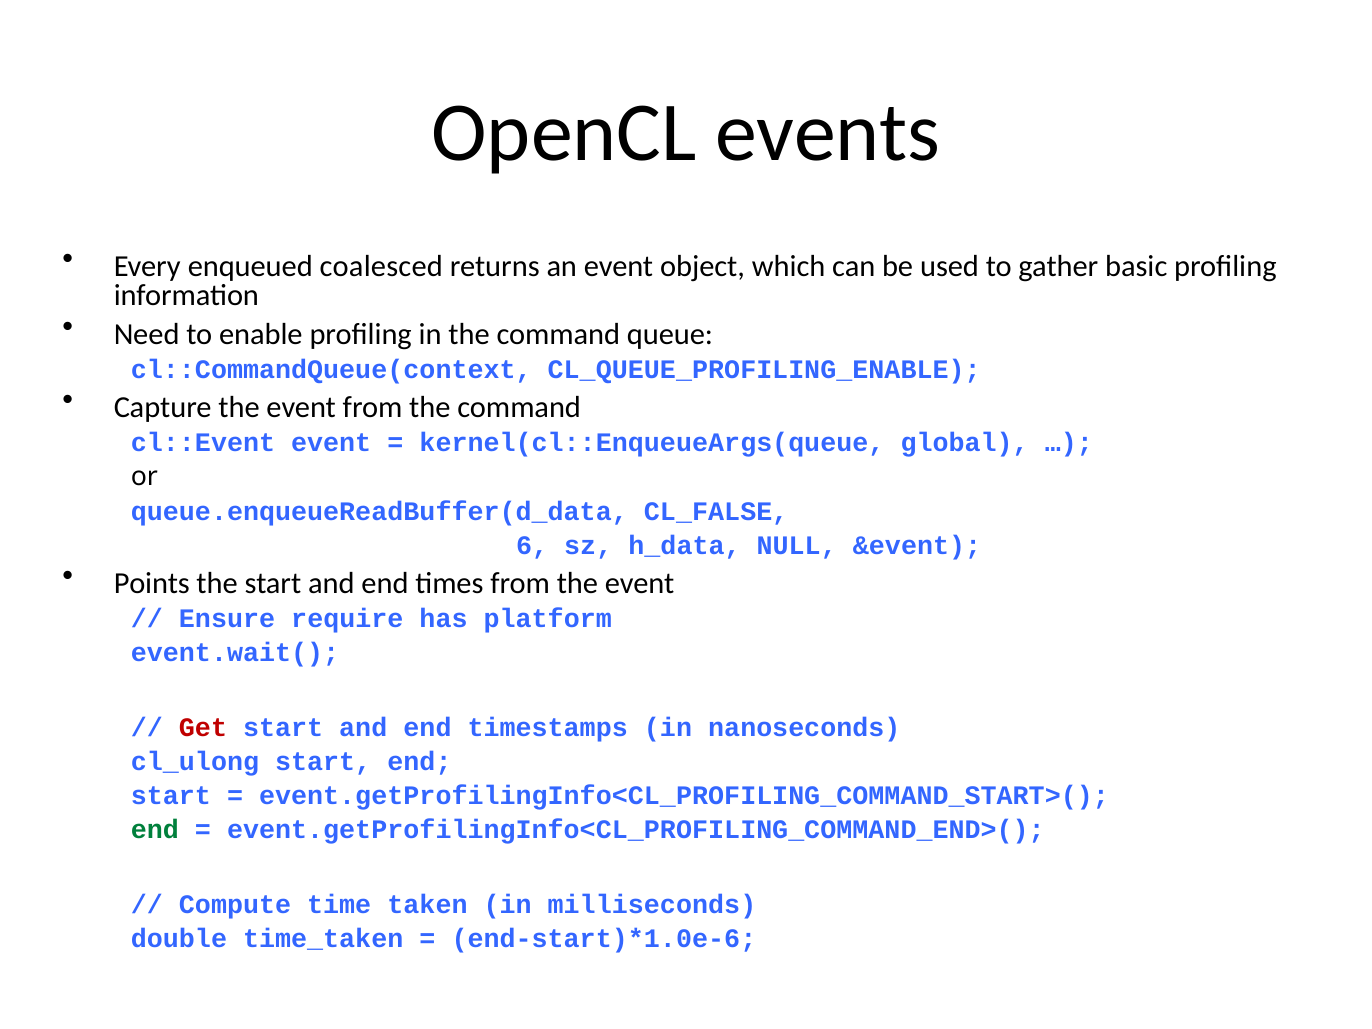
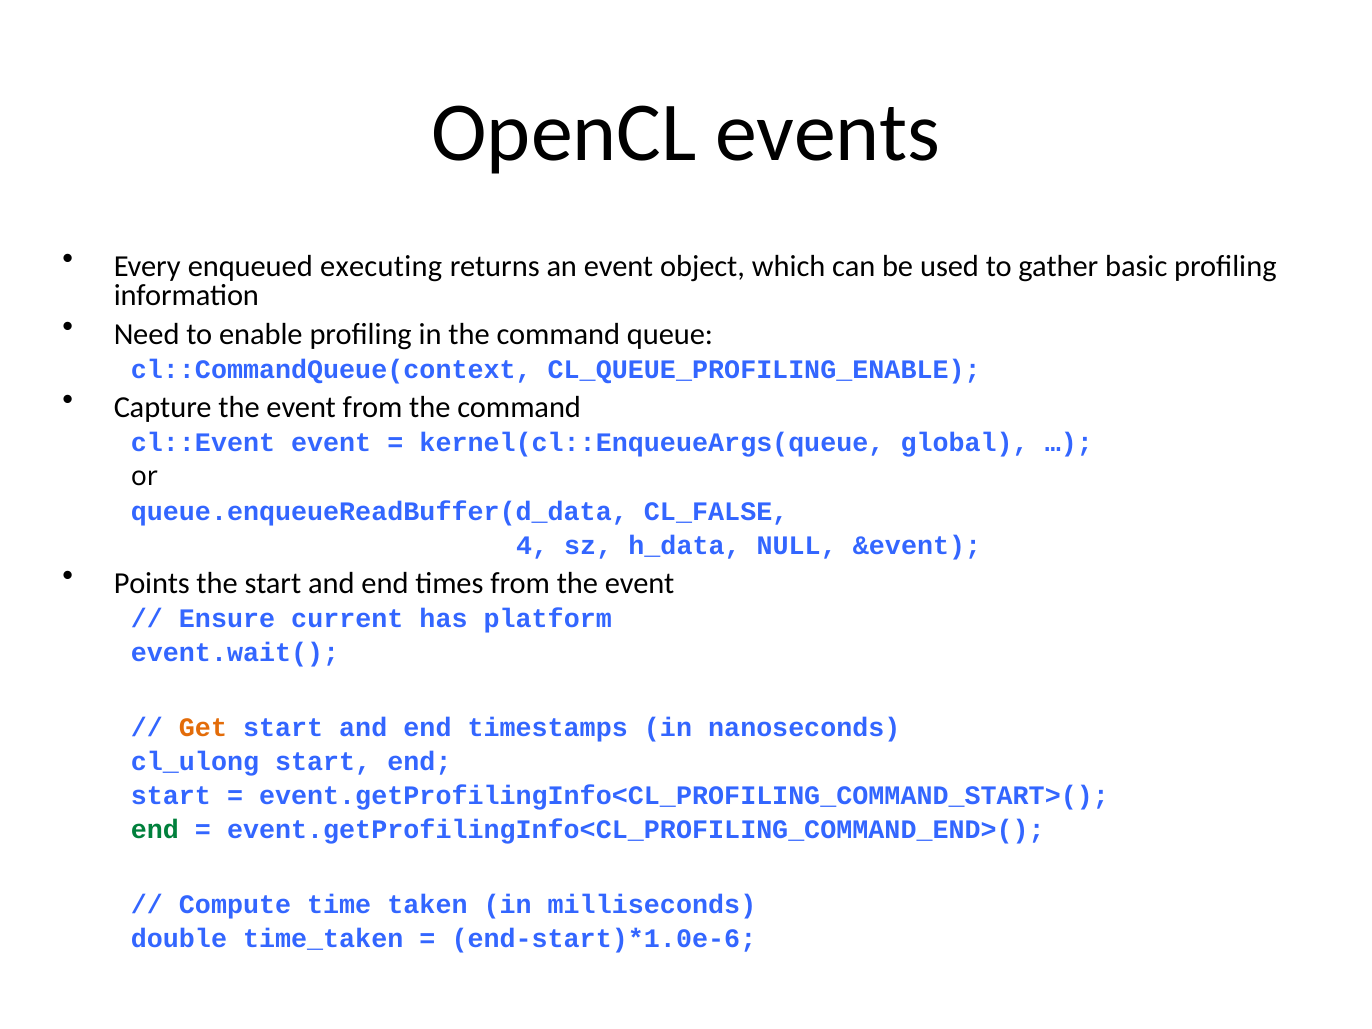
coalesced: coalesced -> executing
6: 6 -> 4
require: require -> current
Get colour: red -> orange
